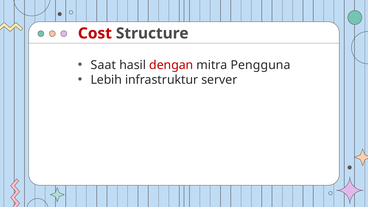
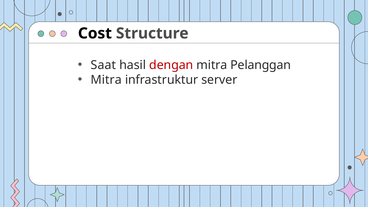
Cost colour: red -> black
Pengguna: Pengguna -> Pelanggan
Lebih at (106, 80): Lebih -> Mitra
